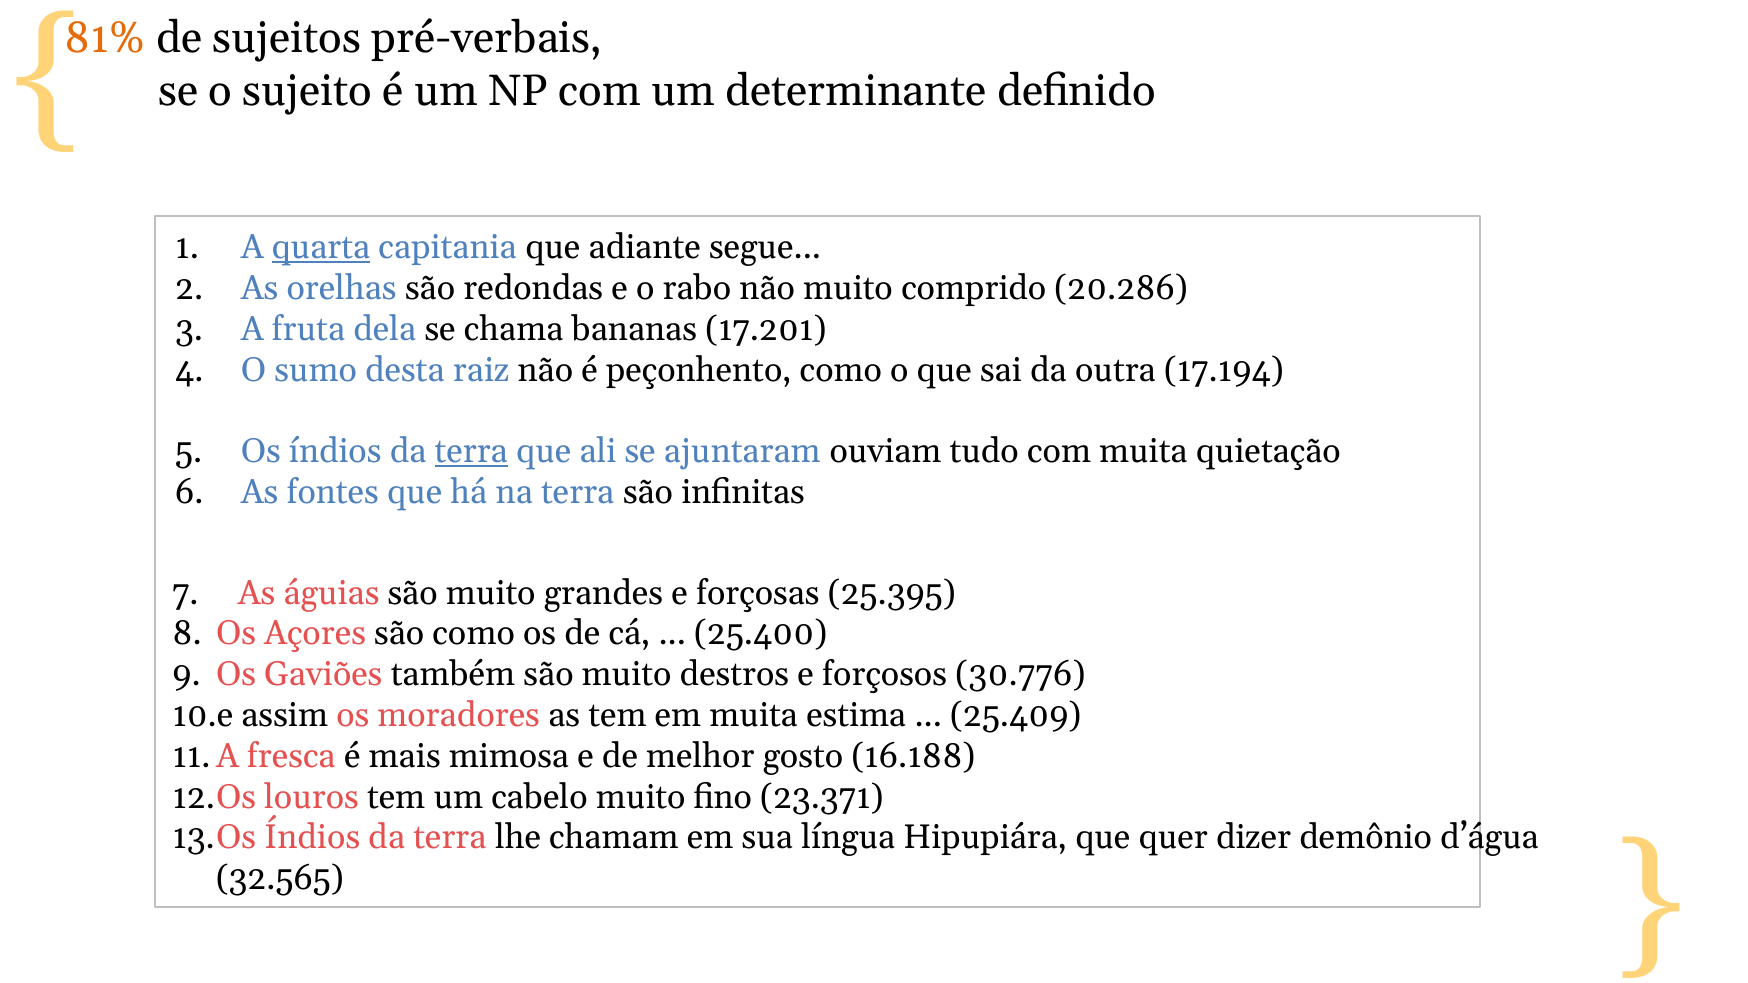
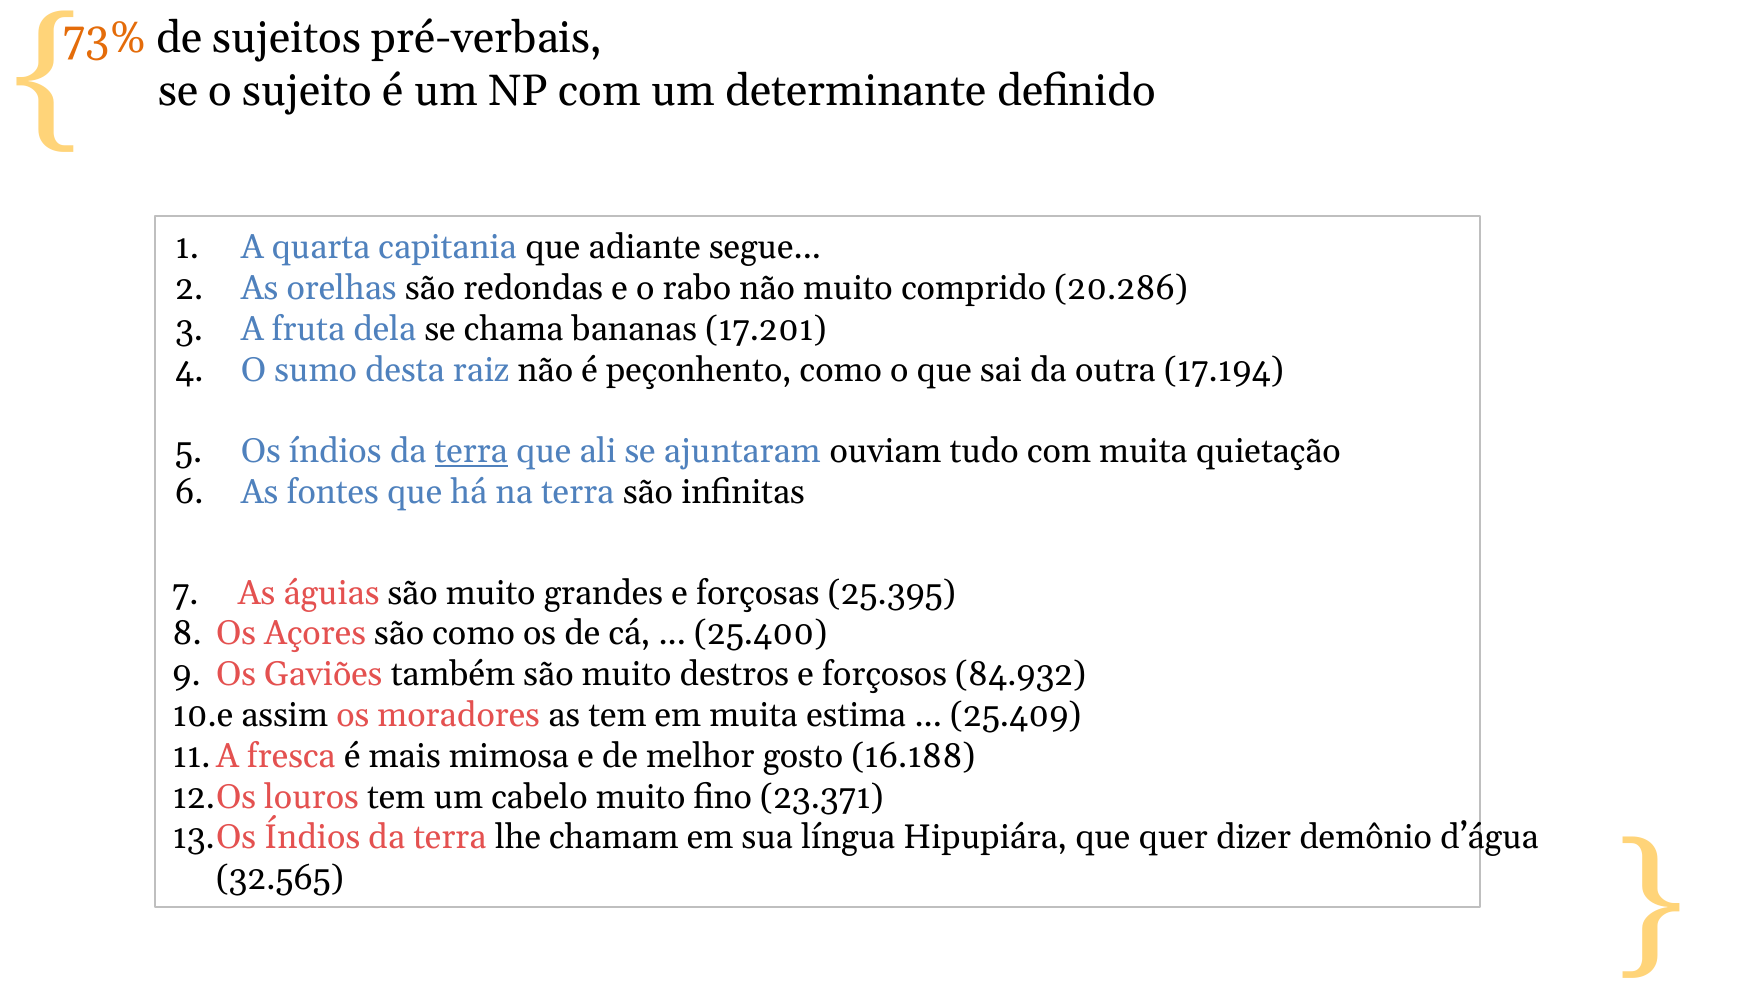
81%: 81% -> 73%
quarta underline: present -> none
30.776: 30.776 -> 84.932
